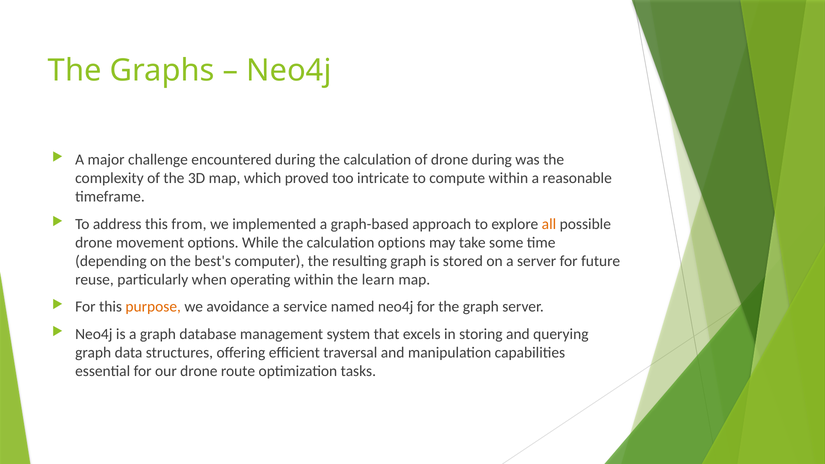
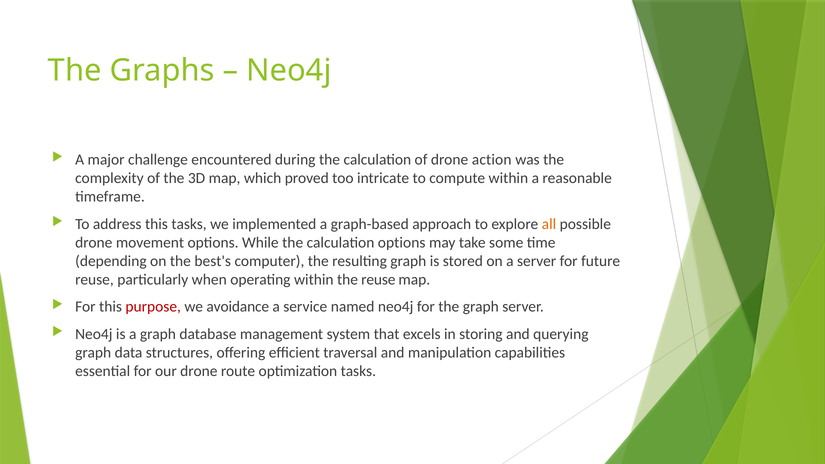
drone during: during -> action
this from: from -> tasks
the learn: learn -> reuse
purpose colour: orange -> red
